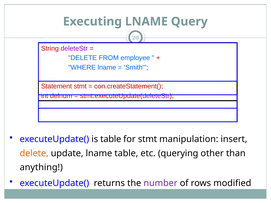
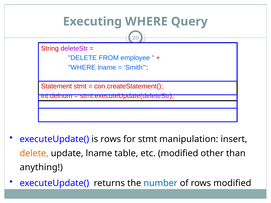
Executing LNAME: LNAME -> WHERE
is table: table -> rows
etc querying: querying -> modified
number colour: purple -> blue
